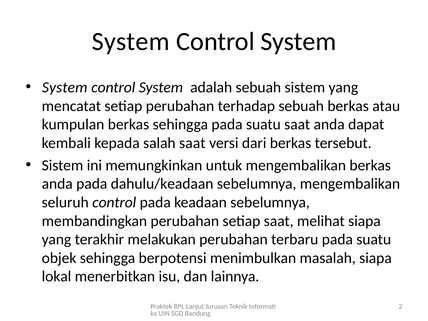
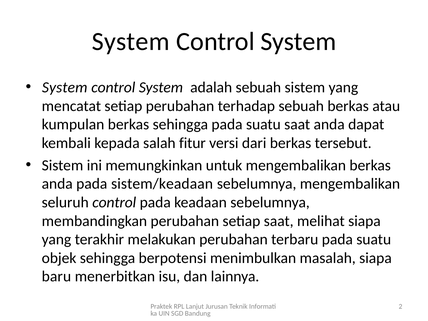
salah saat: saat -> fitur
dahulu/keadaan: dahulu/keadaan -> sistem/keadaan
lokal: lokal -> baru
